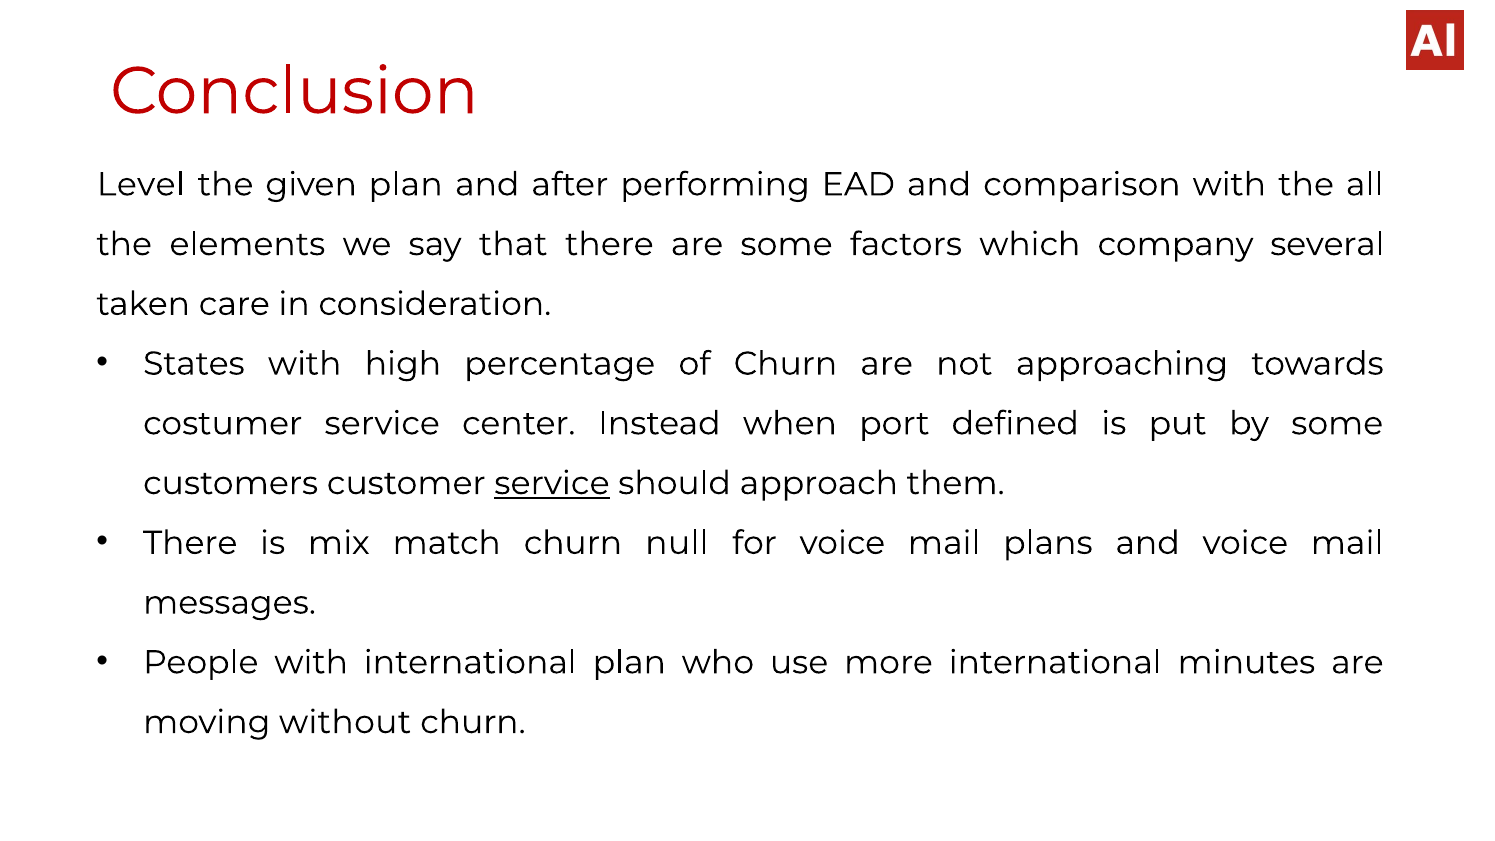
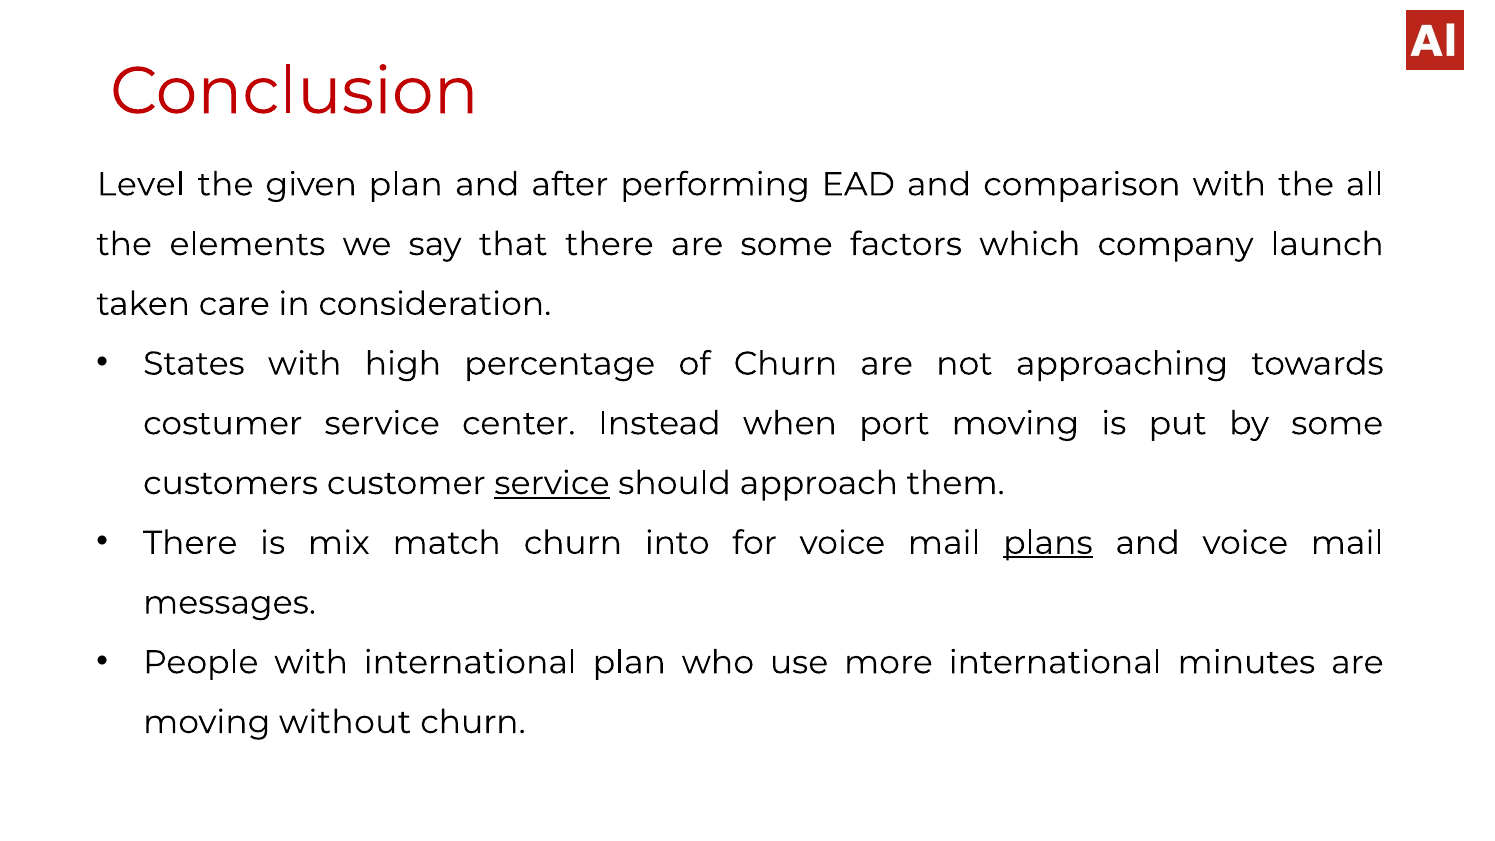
several: several -> launch
port defined: defined -> moving
null: null -> into
plans underline: none -> present
